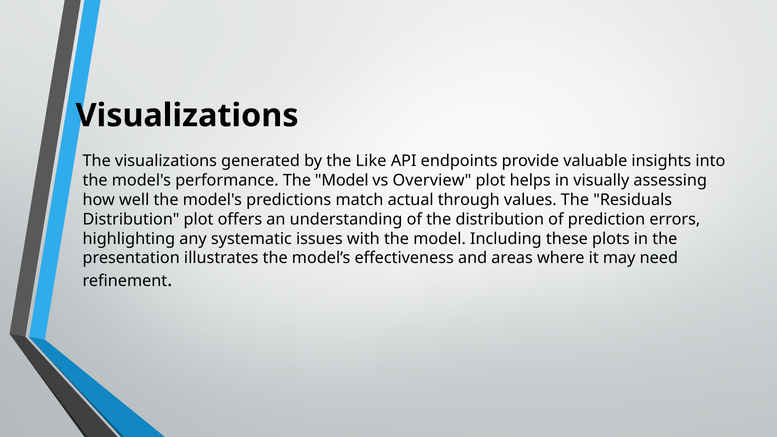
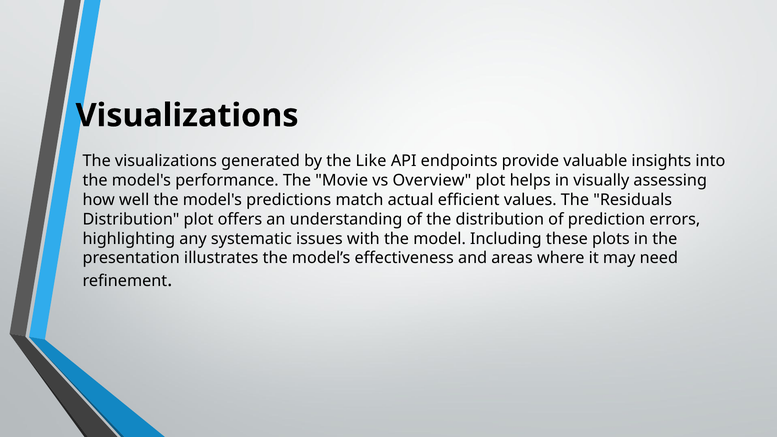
performance The Model: Model -> Movie
through: through -> efficient
